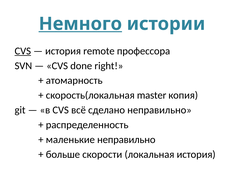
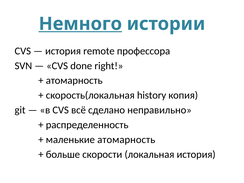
CVS at (23, 51) underline: present -> none
master: master -> history
маленькие неправильно: неправильно -> атомарность
